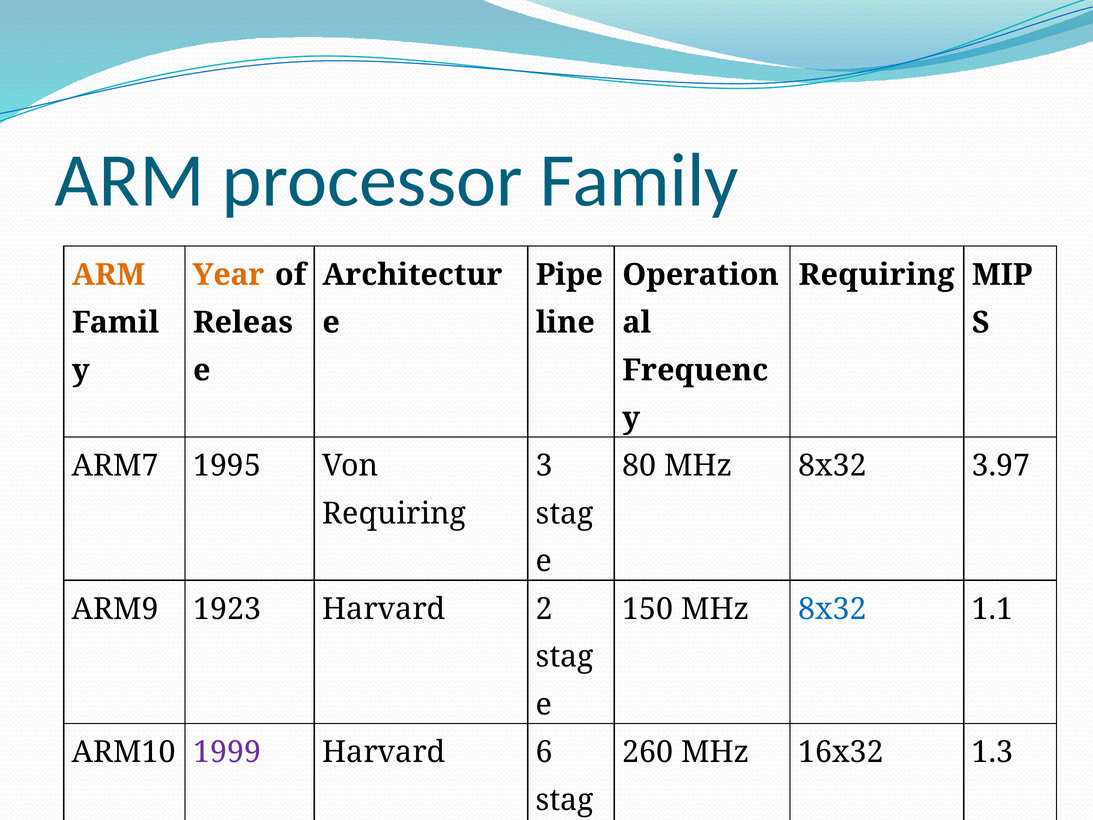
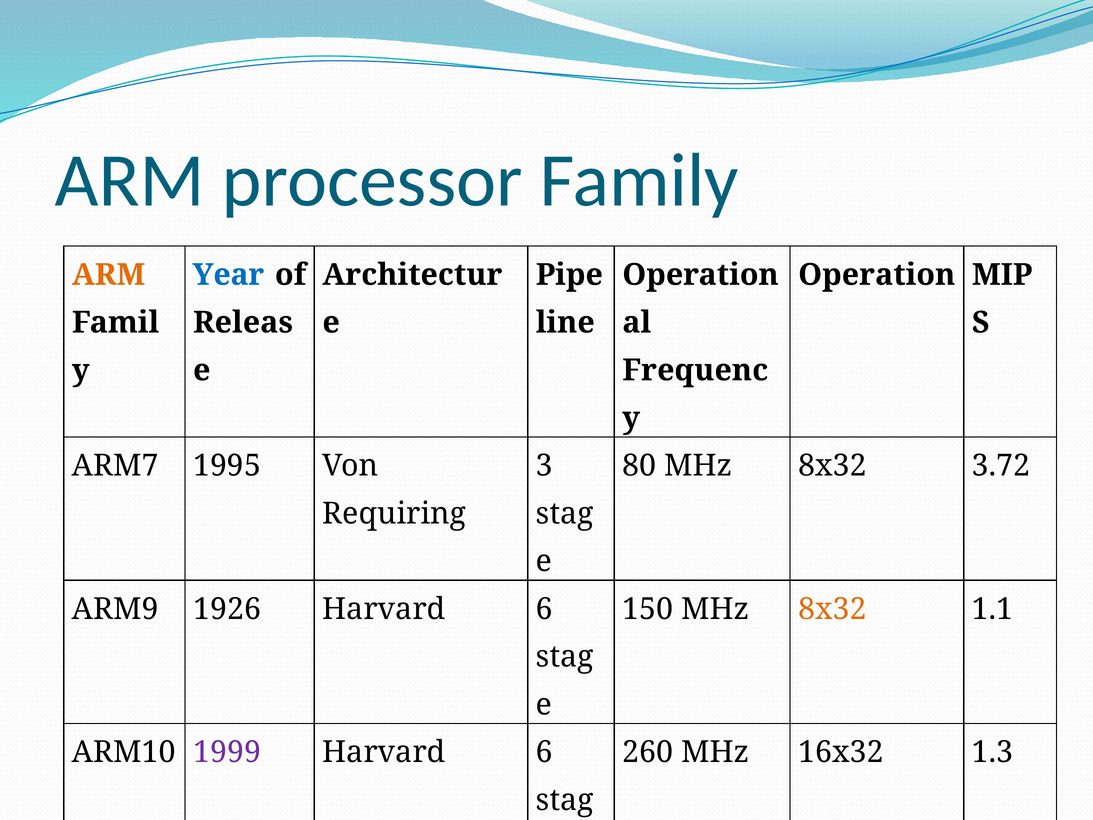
Year colour: orange -> blue
Requiring at (877, 275): Requiring -> Operation
3.97: 3.97 -> 3.72
1923: 1923 -> 1926
2 at (544, 609): 2 -> 6
8x32 at (832, 609) colour: blue -> orange
